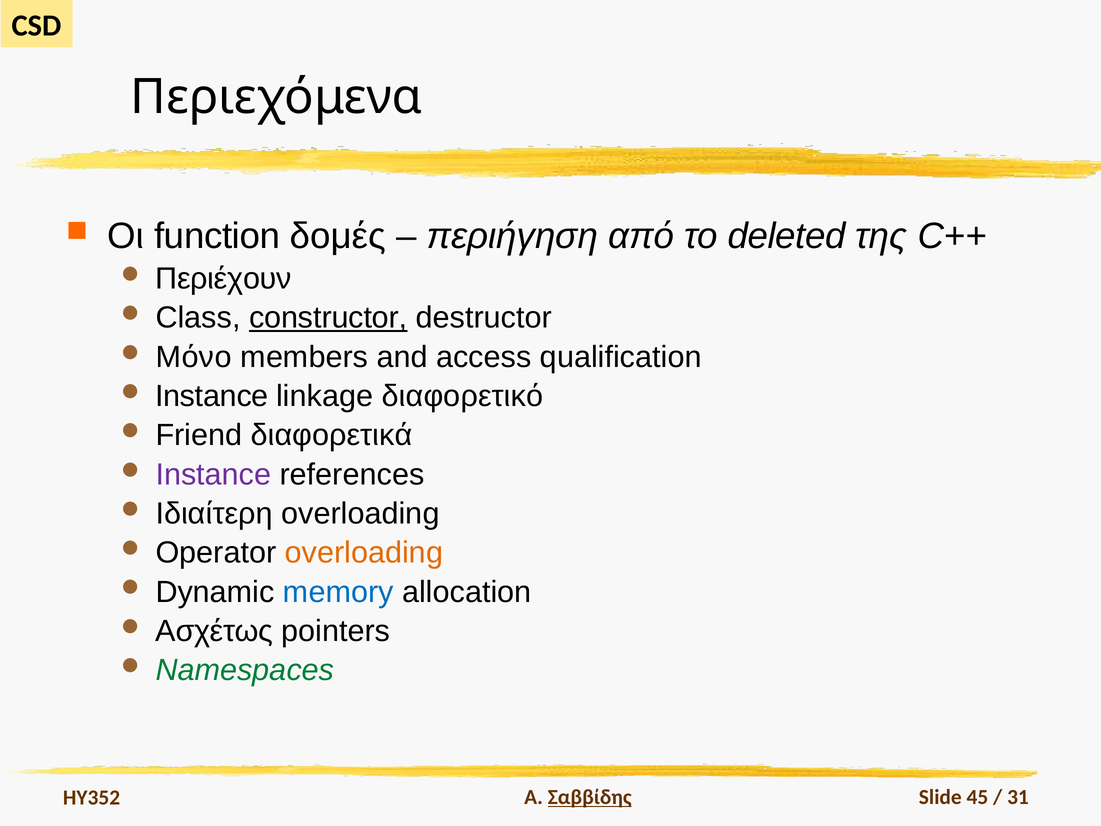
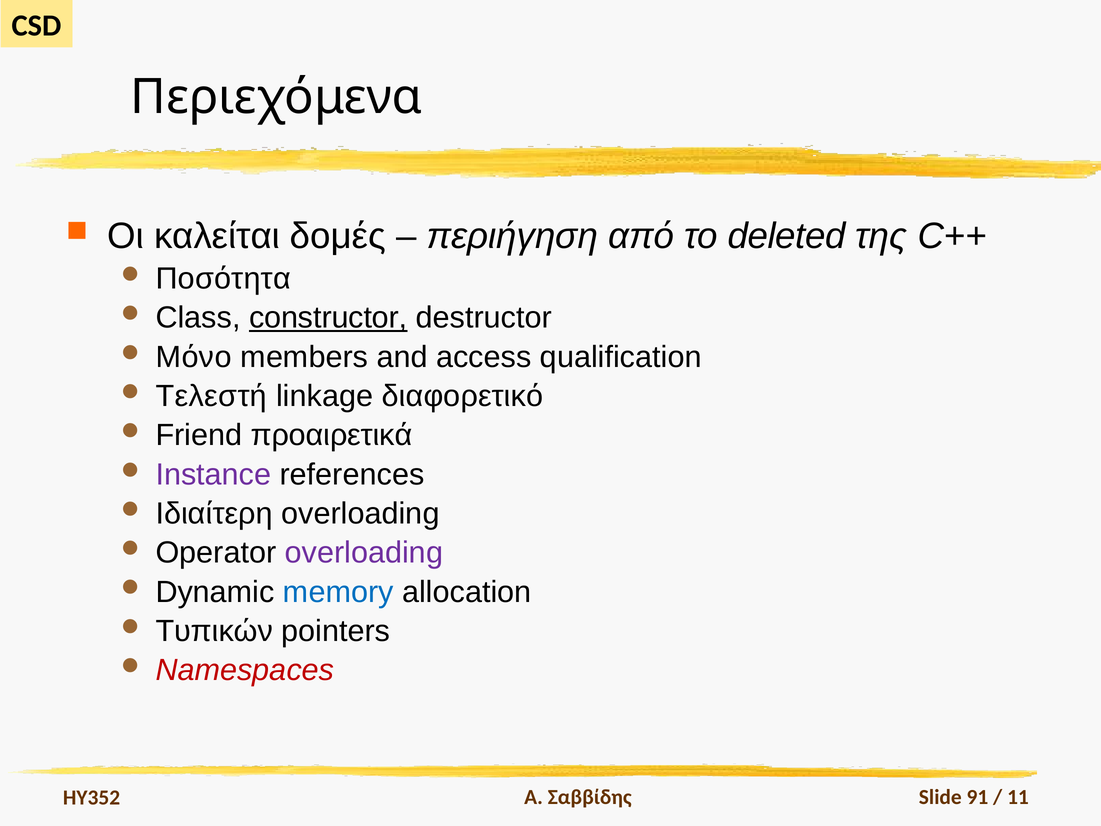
function: function -> καλείται
Περιέχουν: Περιέχουν -> Ποσότητα
Instance at (212, 396): Instance -> Τελεστή
διαφορετικά: διαφορετικά -> προαιρετικά
overloading at (364, 553) colour: orange -> purple
Ασχέτως: Ασχέτως -> Τυπικών
Namespaces colour: green -> red
Σαββίδης underline: present -> none
45: 45 -> 91
31: 31 -> 11
